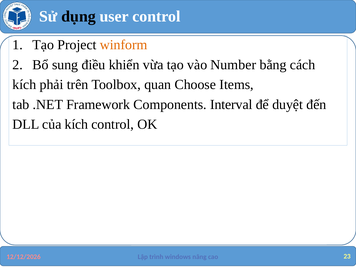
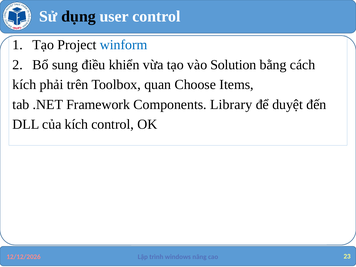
winform colour: orange -> blue
Number: Number -> Solution
Interval: Interval -> Library
